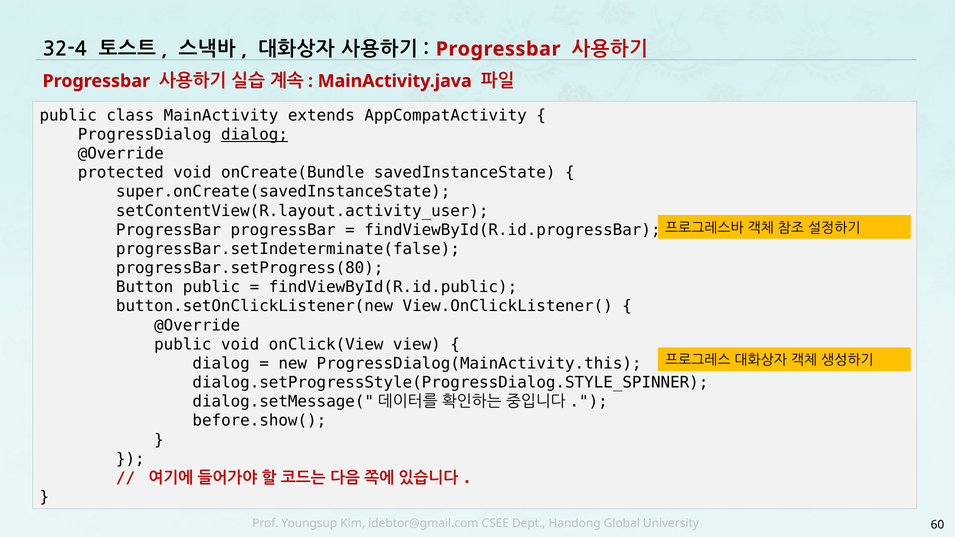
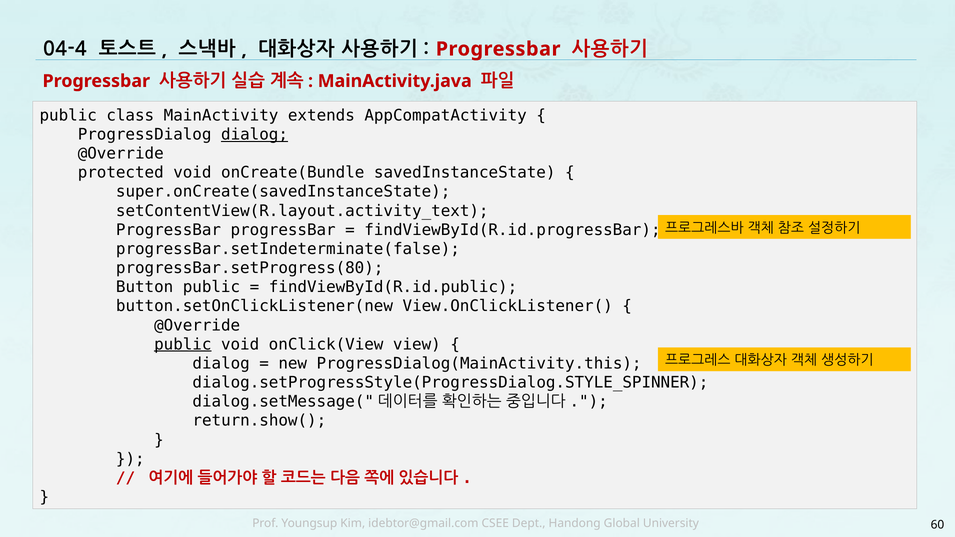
32-4: 32-4 -> 04-4
setContentView(R.layout.activity_user: setContentView(R.layout.activity_user -> setContentView(R.layout.activity_text
public at (183, 344) underline: none -> present
before.show(: before.show( -> return.show(
